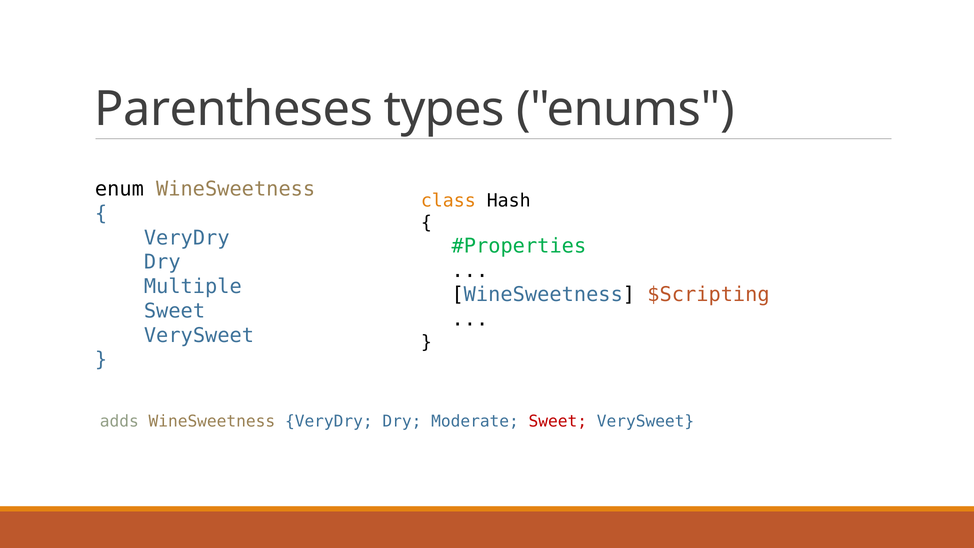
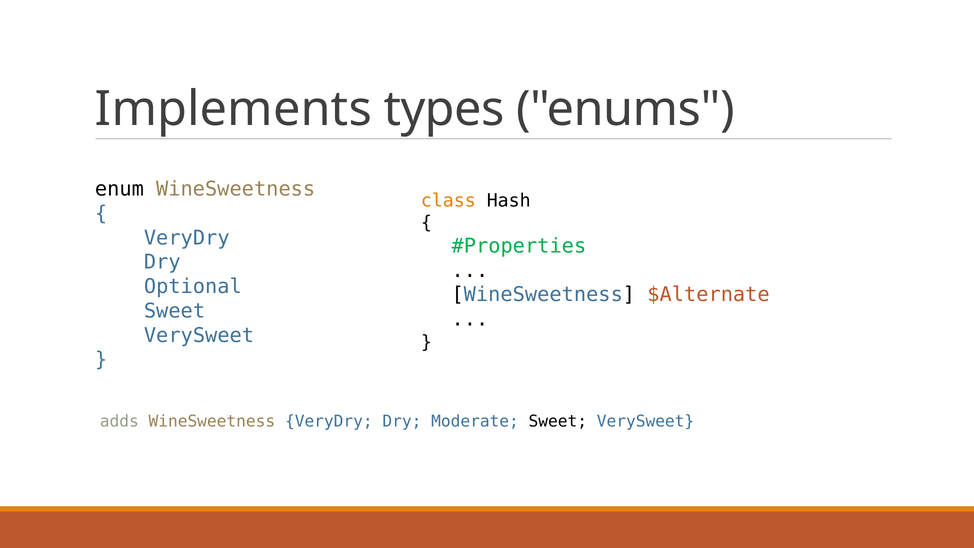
Parentheses: Parentheses -> Implements
Multiple: Multiple -> Optional
$Scripting: $Scripting -> $Alternate
Sweet at (558, 421) colour: red -> black
